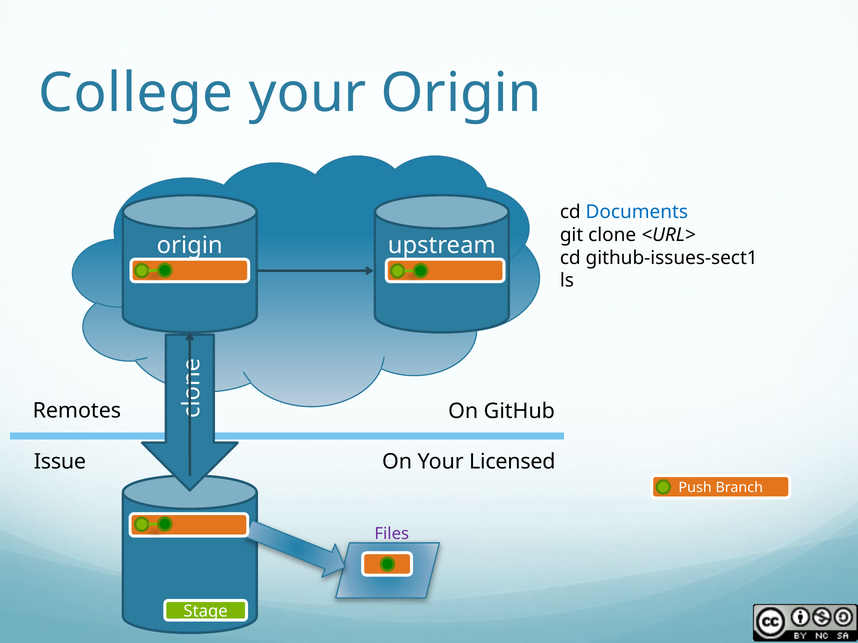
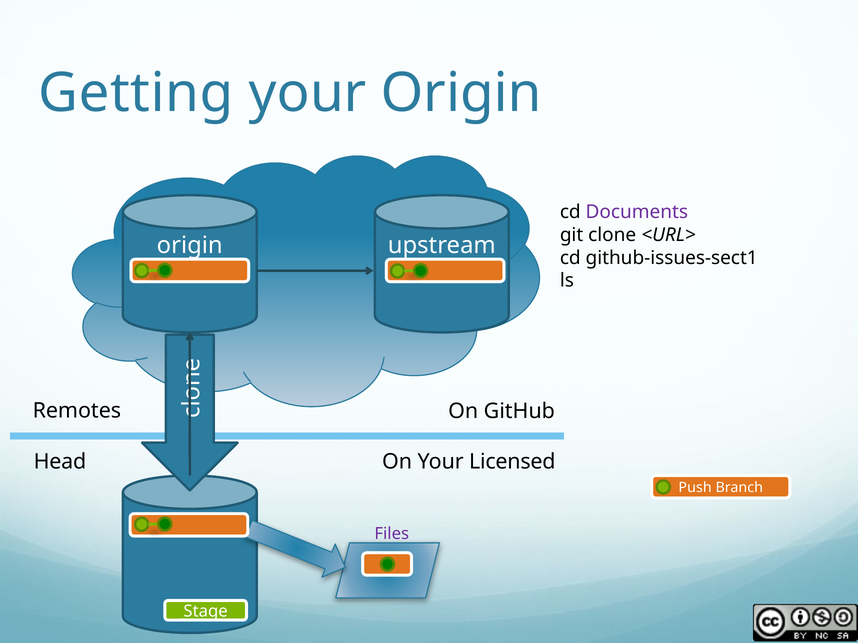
College: College -> Getting
Documents colour: blue -> purple
Issue: Issue -> Head
